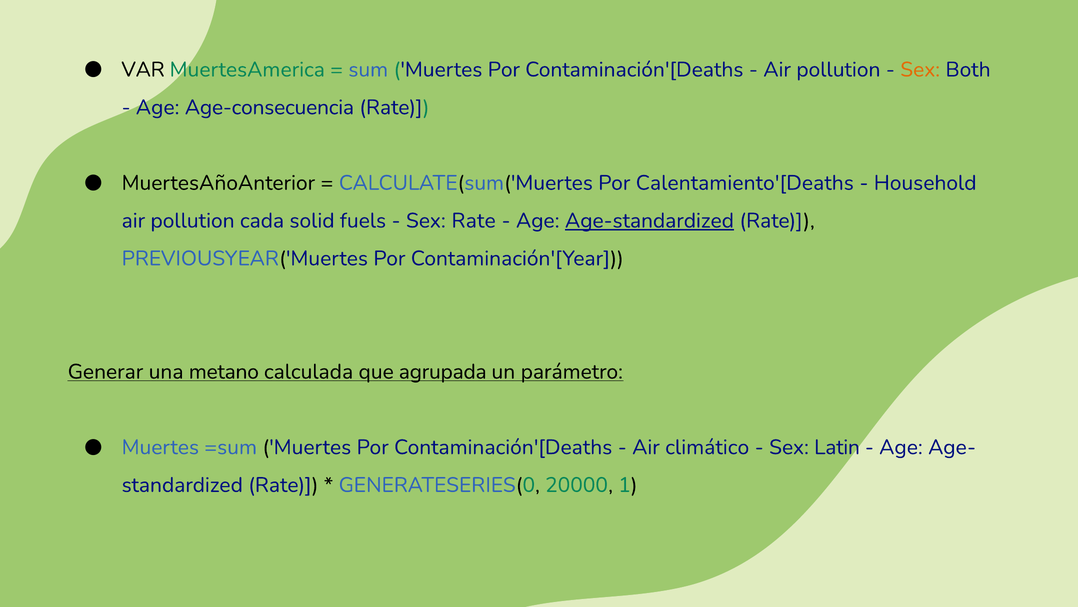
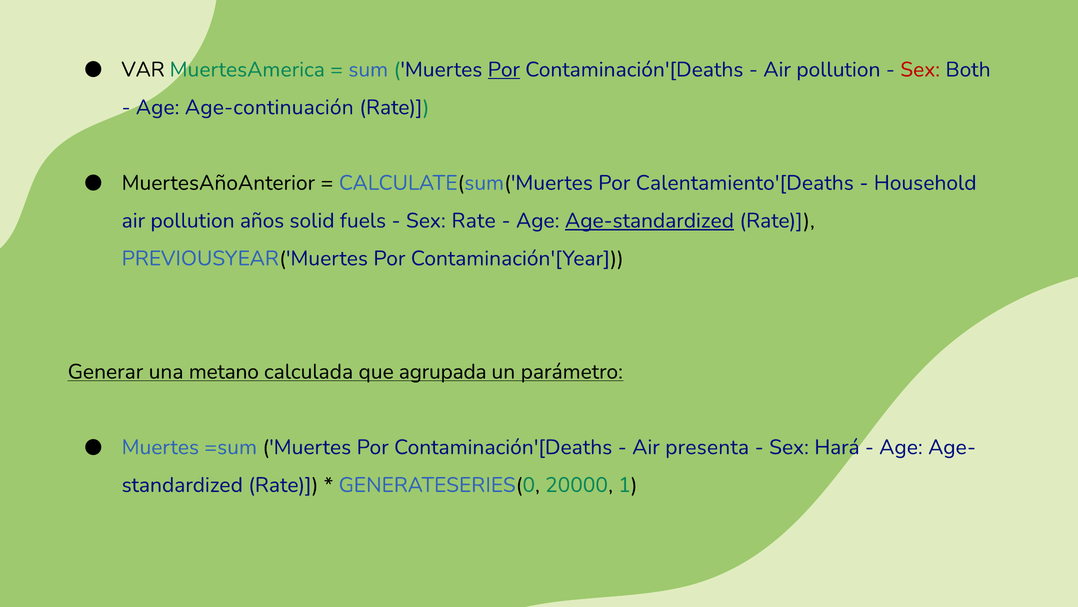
Por at (504, 69) underline: none -> present
Sex at (920, 69) colour: orange -> red
Age-consecuencia: Age-consecuencia -> Age-continuación
cada: cada -> años
climático: climático -> presenta
Latin: Latin -> Hará
